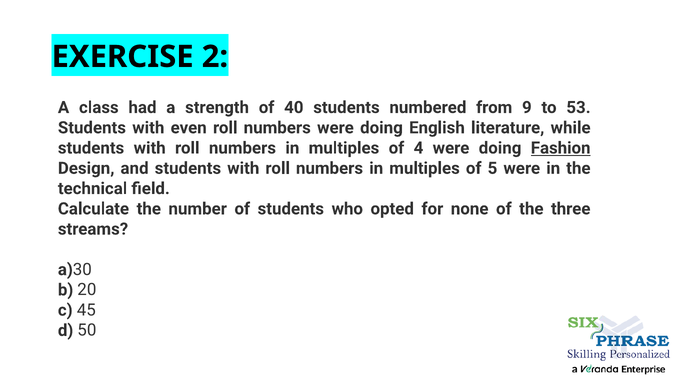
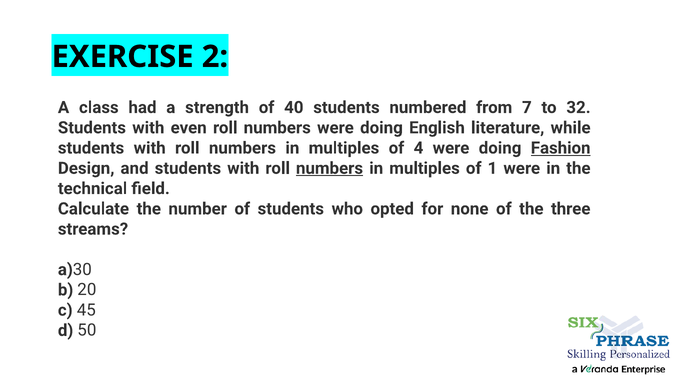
9: 9 -> 7
53: 53 -> 32
numbers at (330, 168) underline: none -> present
5: 5 -> 1
